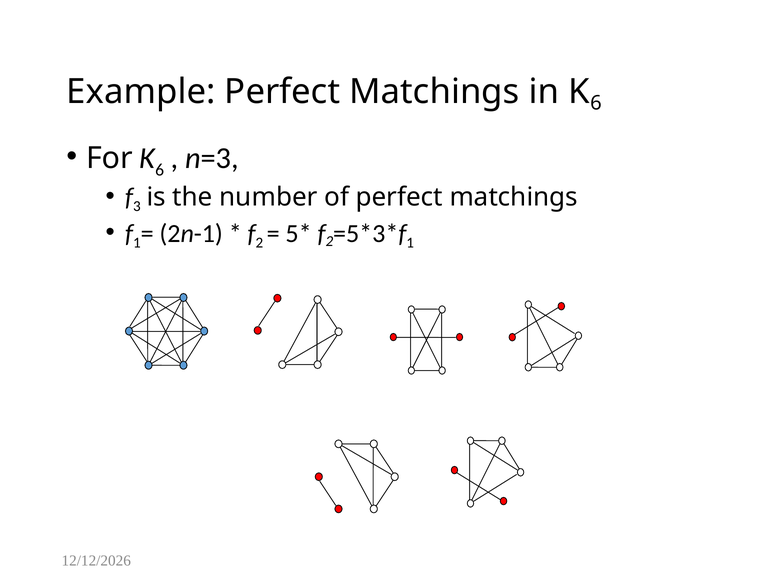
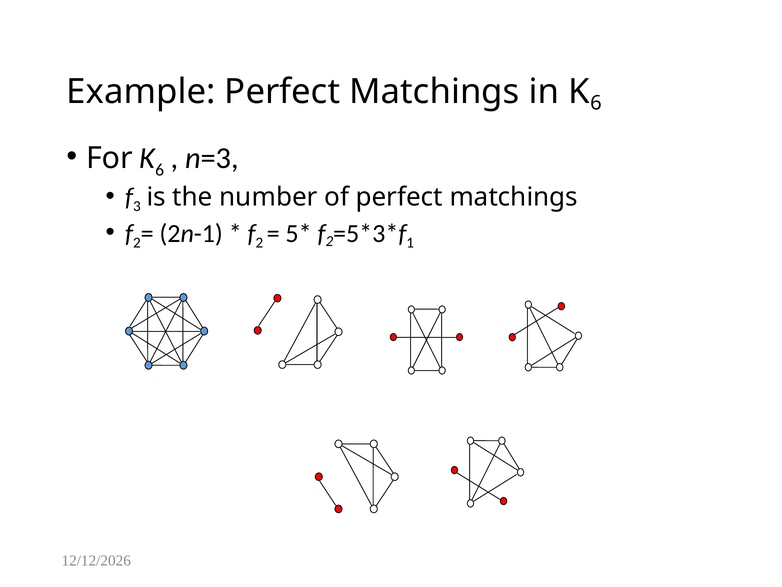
1 at (137, 242): 1 -> 2
